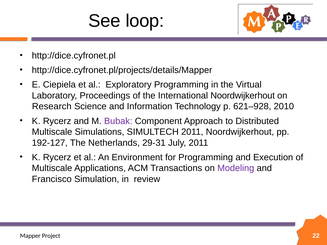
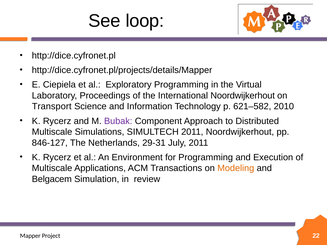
Research: Research -> Transport
621–928: 621–928 -> 621–582
192-127: 192-127 -> 846-127
Modeling colour: purple -> orange
Francisco: Francisco -> Belgacem
